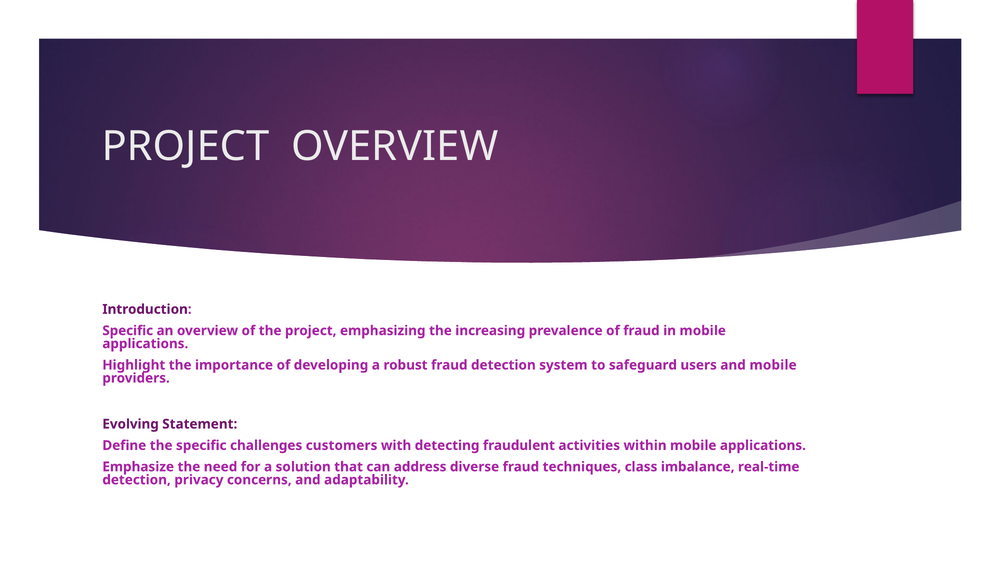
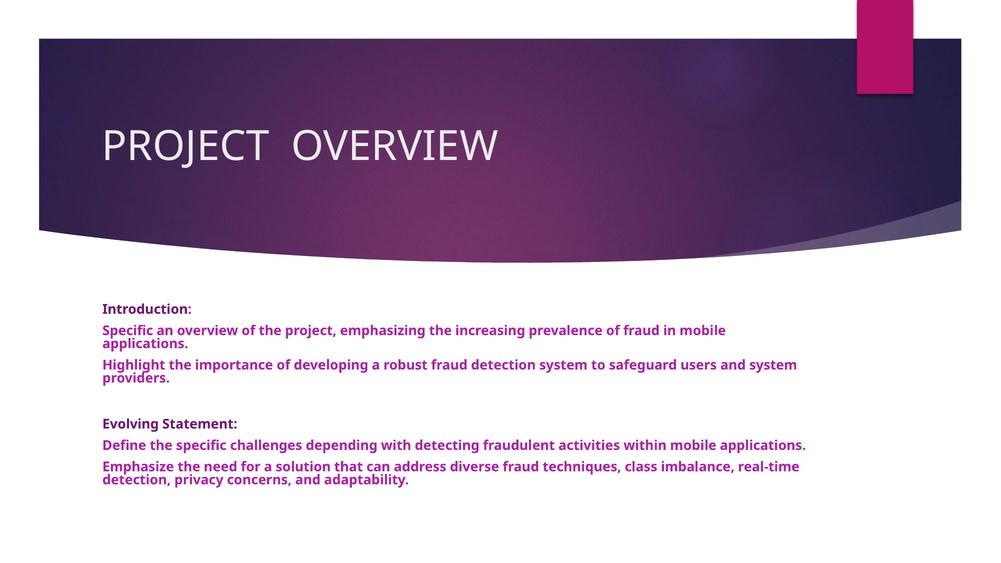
and mobile: mobile -> system
customers: customers -> depending
